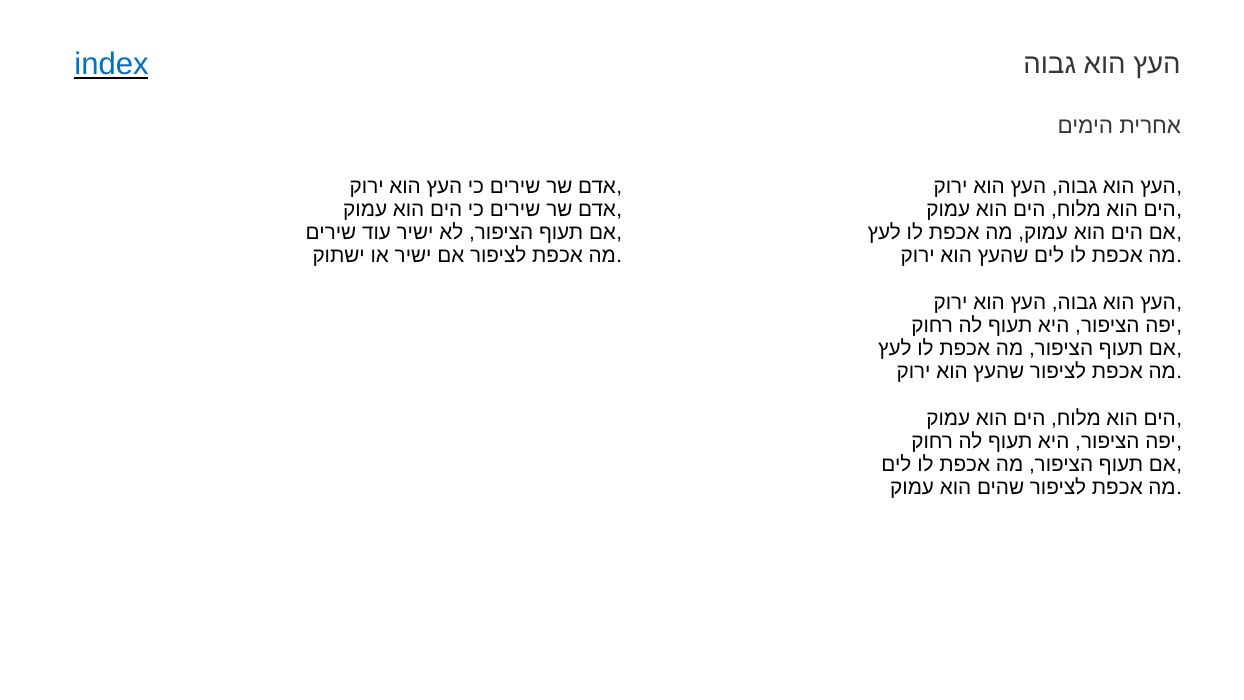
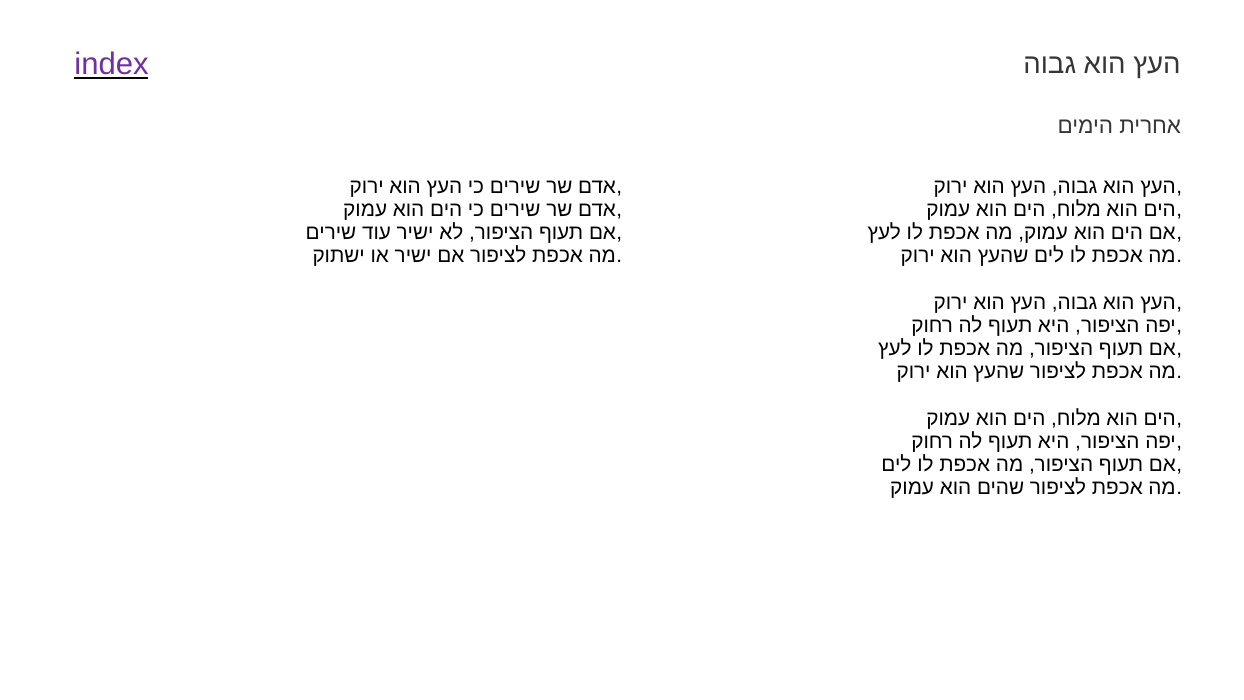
index colour: blue -> purple
